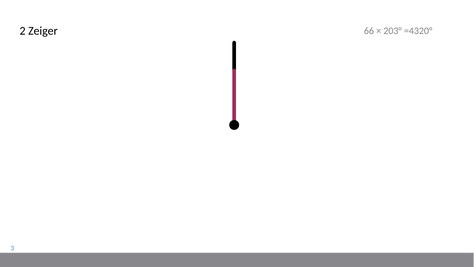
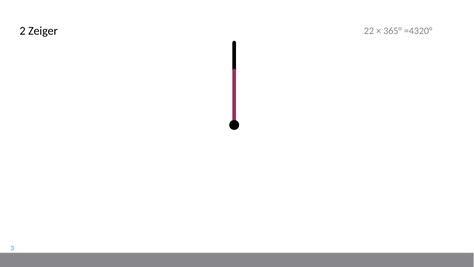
66: 66 -> 22
203°: 203° -> 365°
